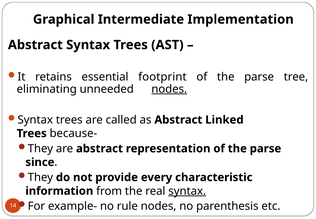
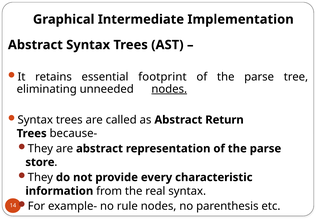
Linked: Linked -> Return
since: since -> store
syntax at (187, 191) underline: present -> none
